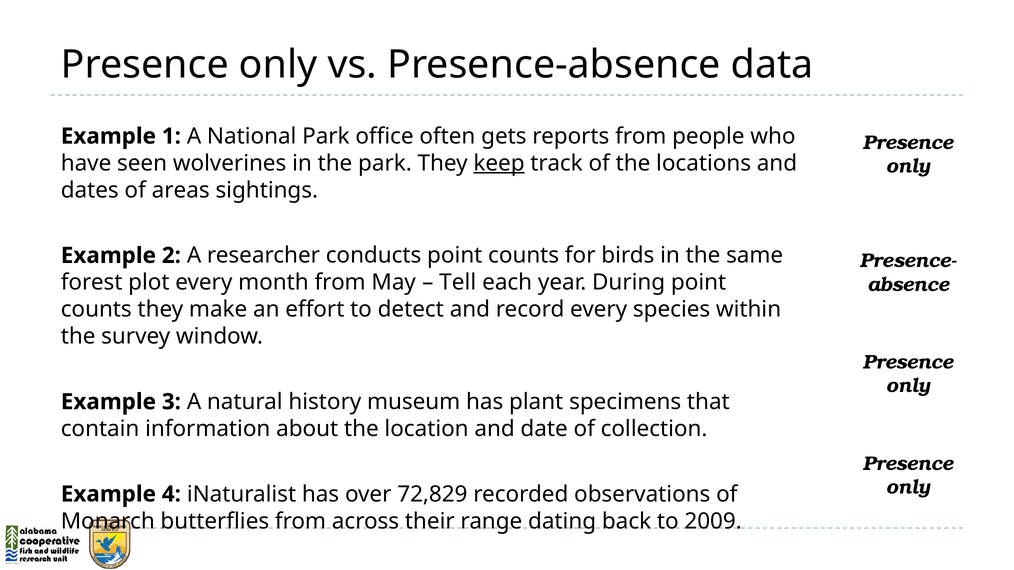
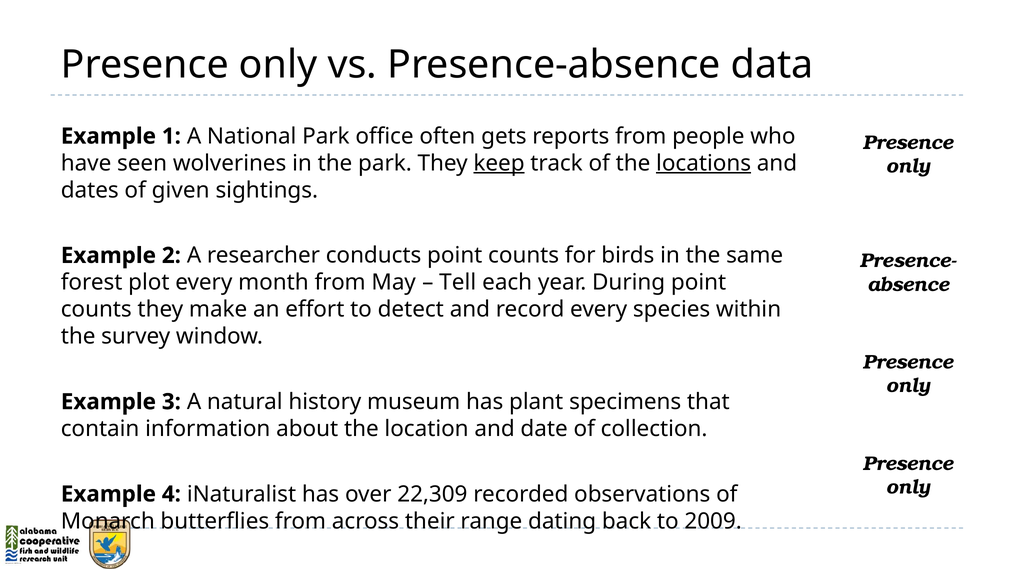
locations underline: none -> present
areas: areas -> given
72,829: 72,829 -> 22,309
